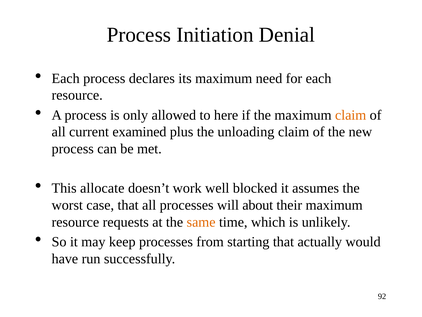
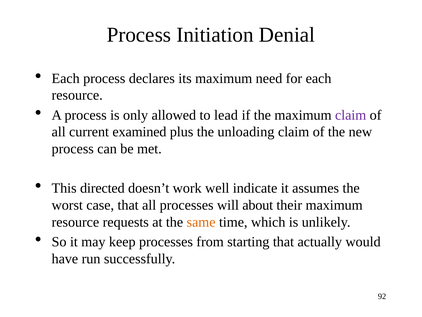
here: here -> lead
claim at (351, 115) colour: orange -> purple
allocate: allocate -> directed
blocked: blocked -> indicate
